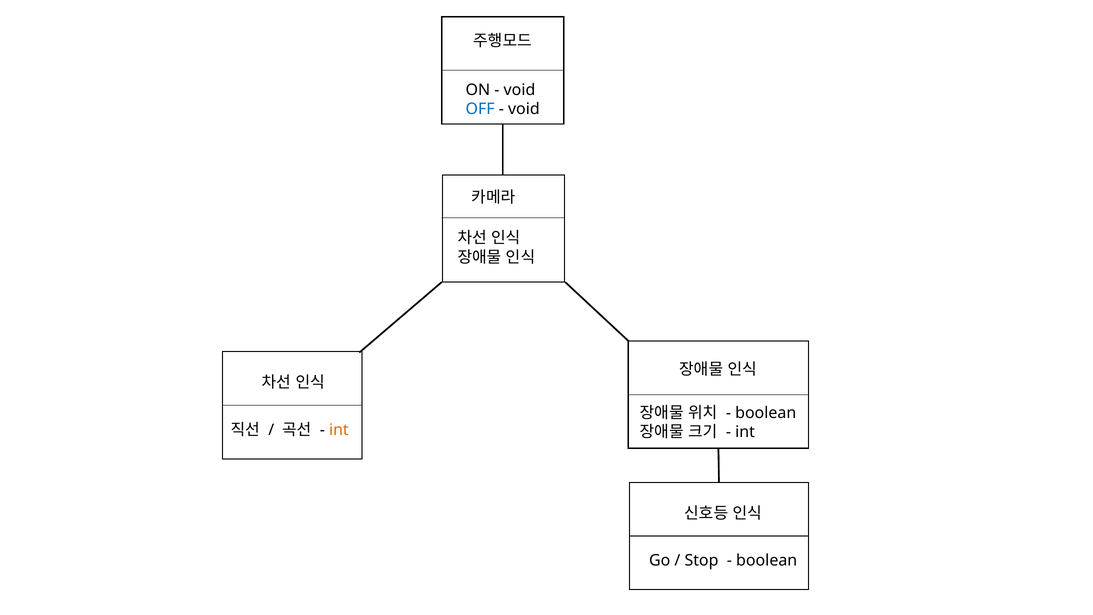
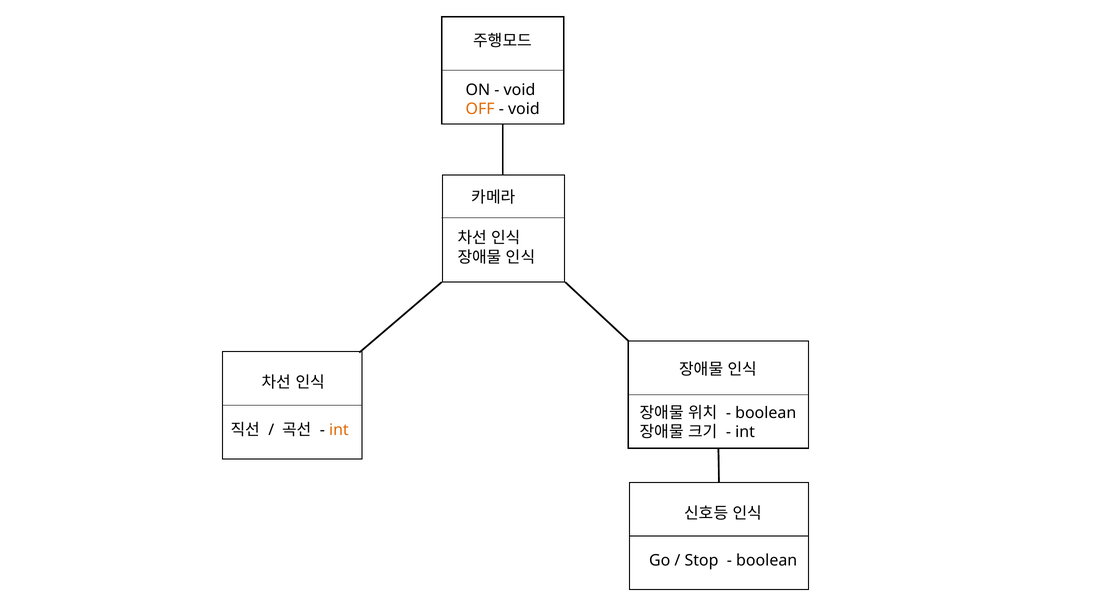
OFF colour: blue -> orange
